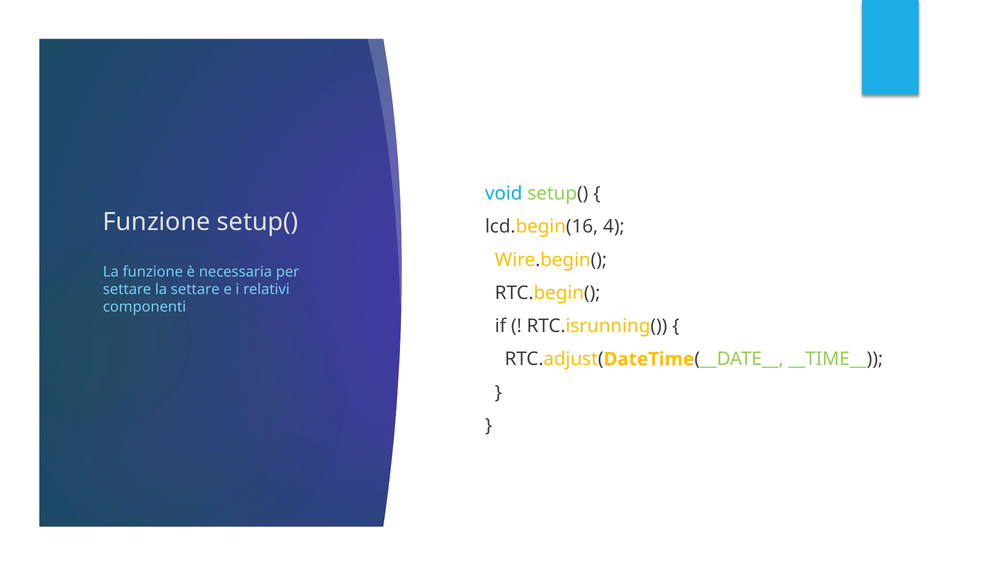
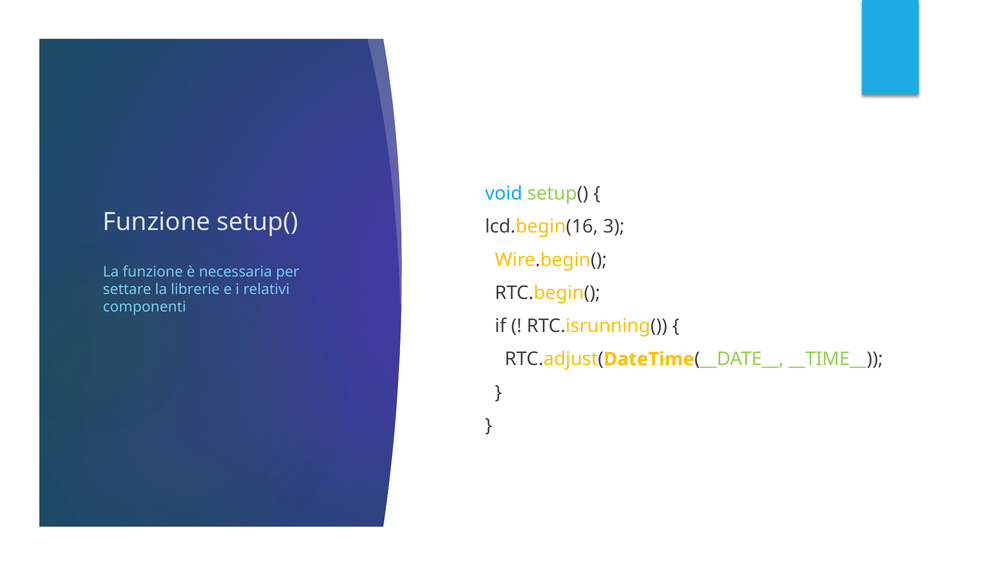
4: 4 -> 3
la settare: settare -> librerie
